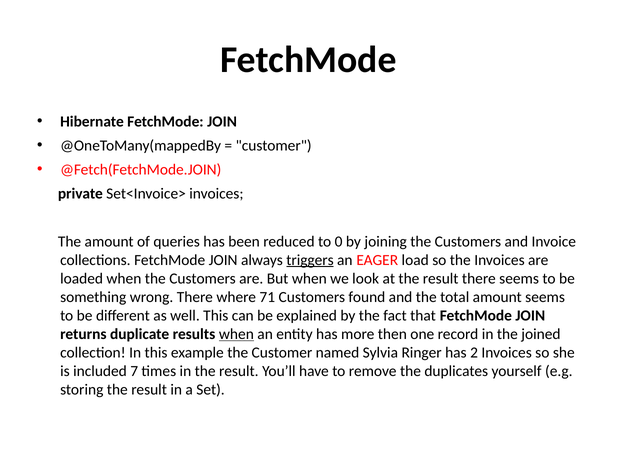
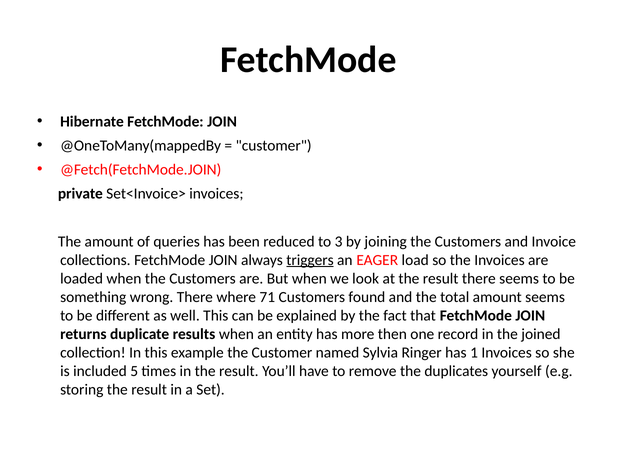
0: 0 -> 3
when at (236, 334) underline: present -> none
2: 2 -> 1
7: 7 -> 5
